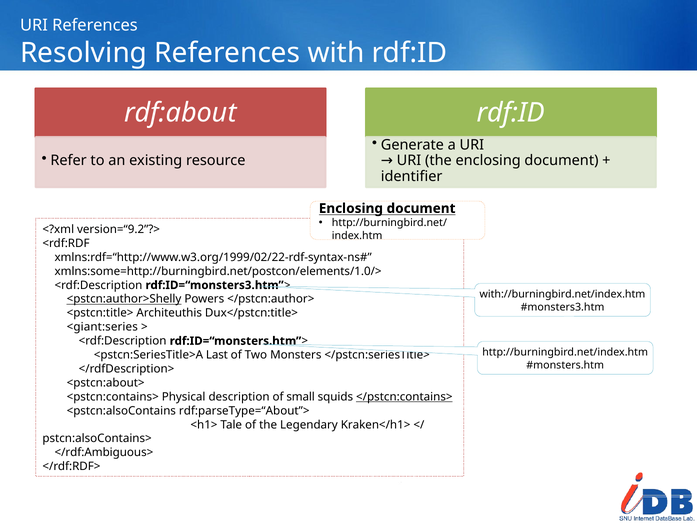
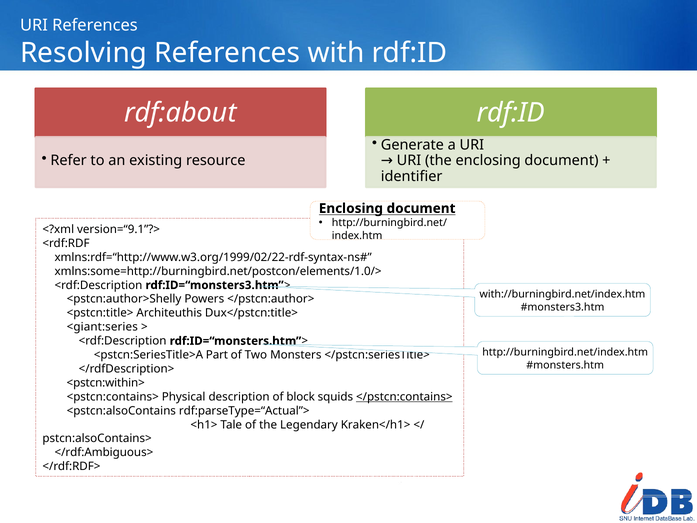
version=“9.2”?>: version=“9.2”?> -> version=“9.1”?>
<pstcn:author>Shelly underline: present -> none
Last: Last -> Part
<pstcn:about>: <pstcn:about> -> <pstcn:within>
small: small -> block
rdf:parseType=“About”>: rdf:parseType=“About”> -> rdf:parseType=“Actual”>
